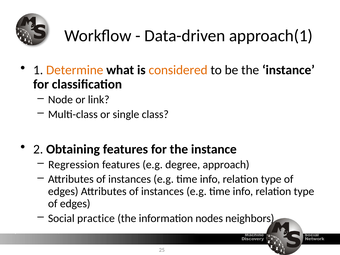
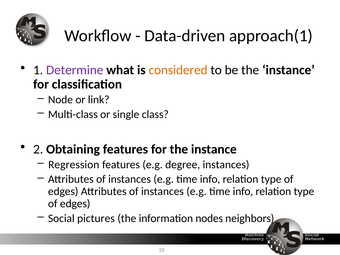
Determine colour: orange -> purple
degree approach: approach -> instances
practice: practice -> pictures
